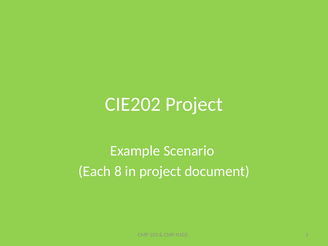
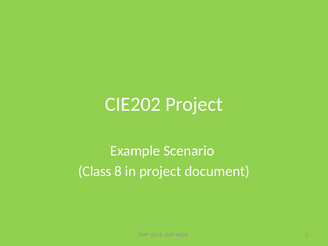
Each: Each -> Class
